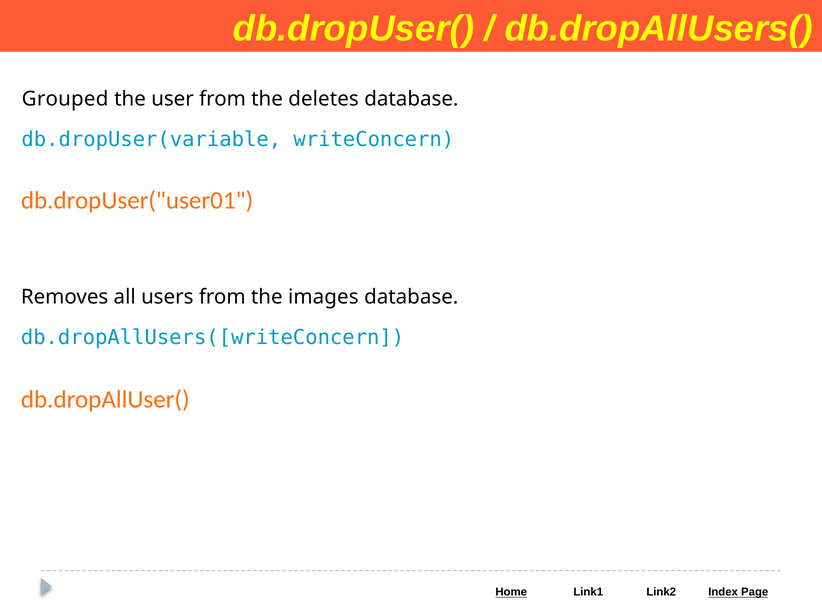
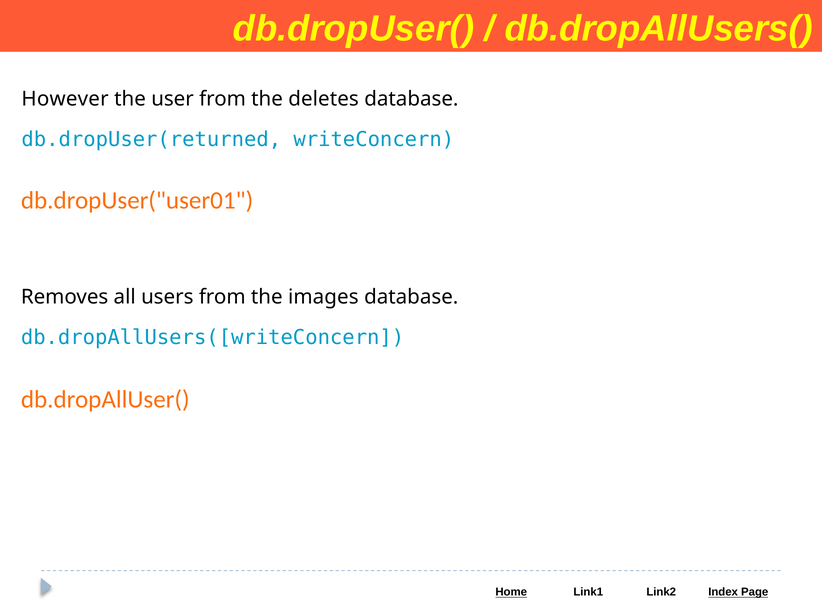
Grouped: Grouped -> However
db.dropUser(variable: db.dropUser(variable -> db.dropUser(returned
